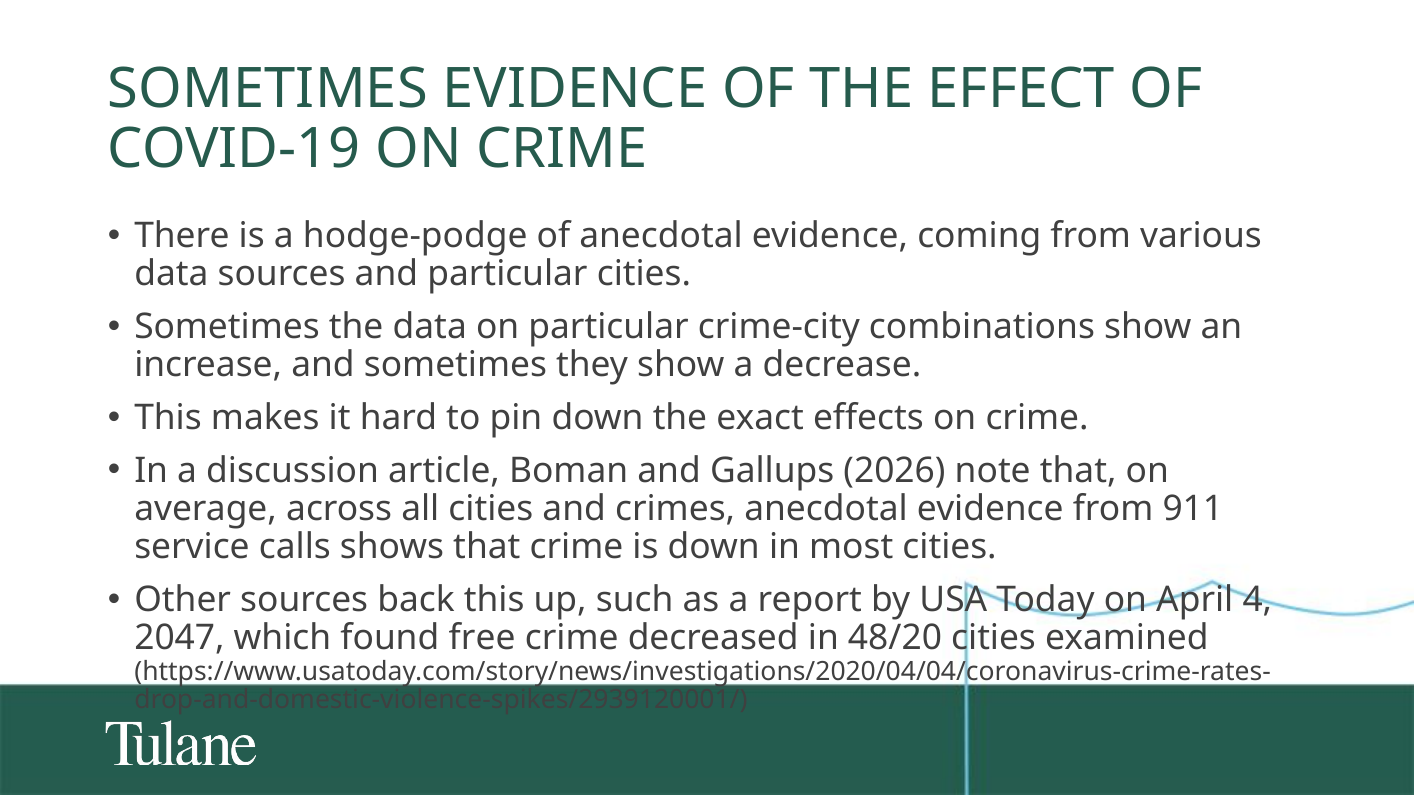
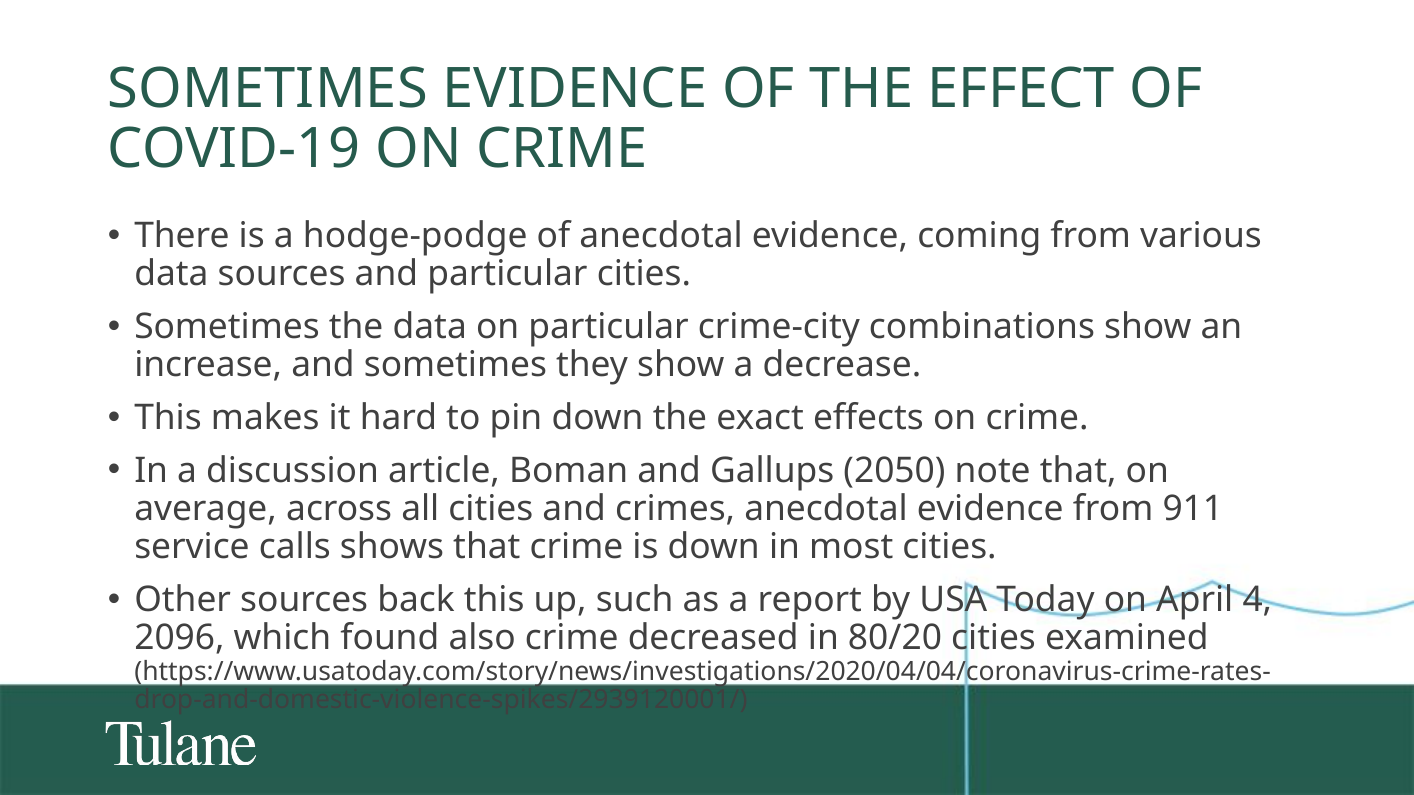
2026: 2026 -> 2050
2047: 2047 -> 2096
free: free -> also
48/20: 48/20 -> 80/20
